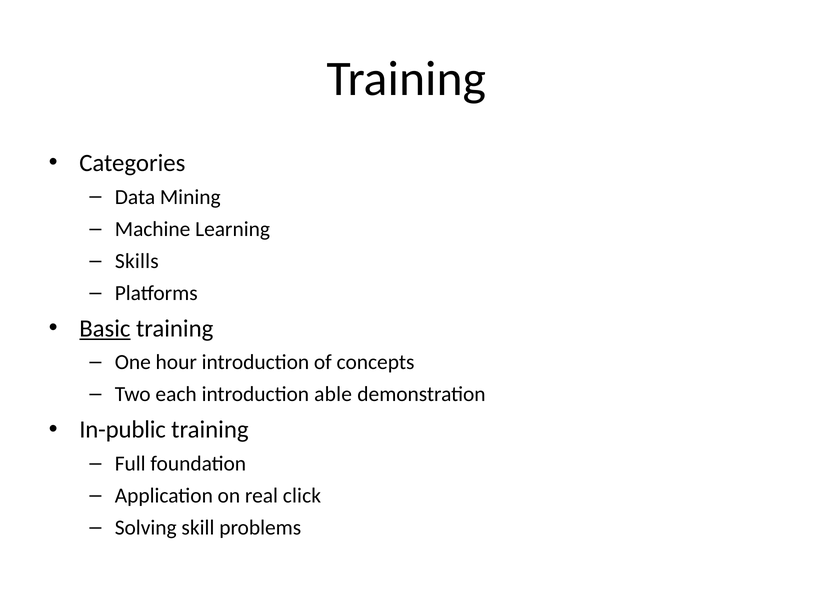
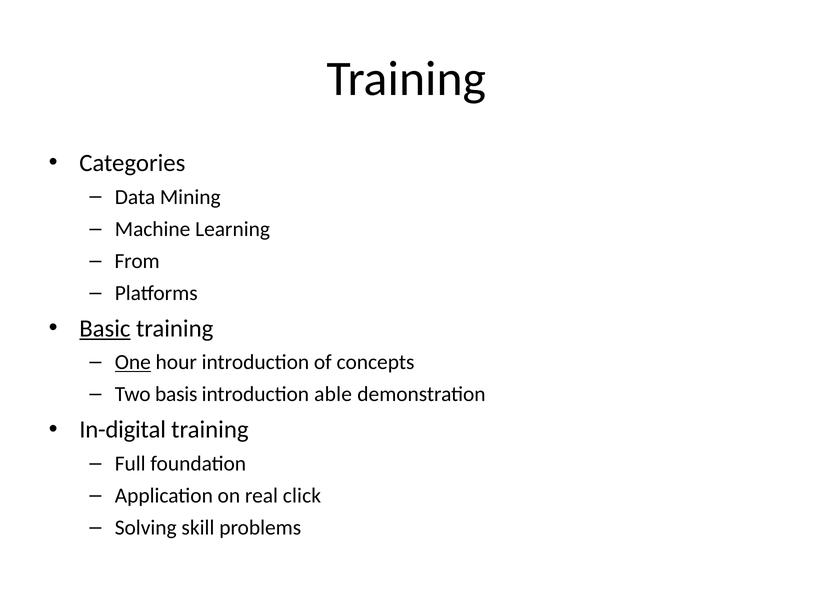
Skills: Skills -> From
One underline: none -> present
each: each -> basis
In-public: In-public -> In-digital
